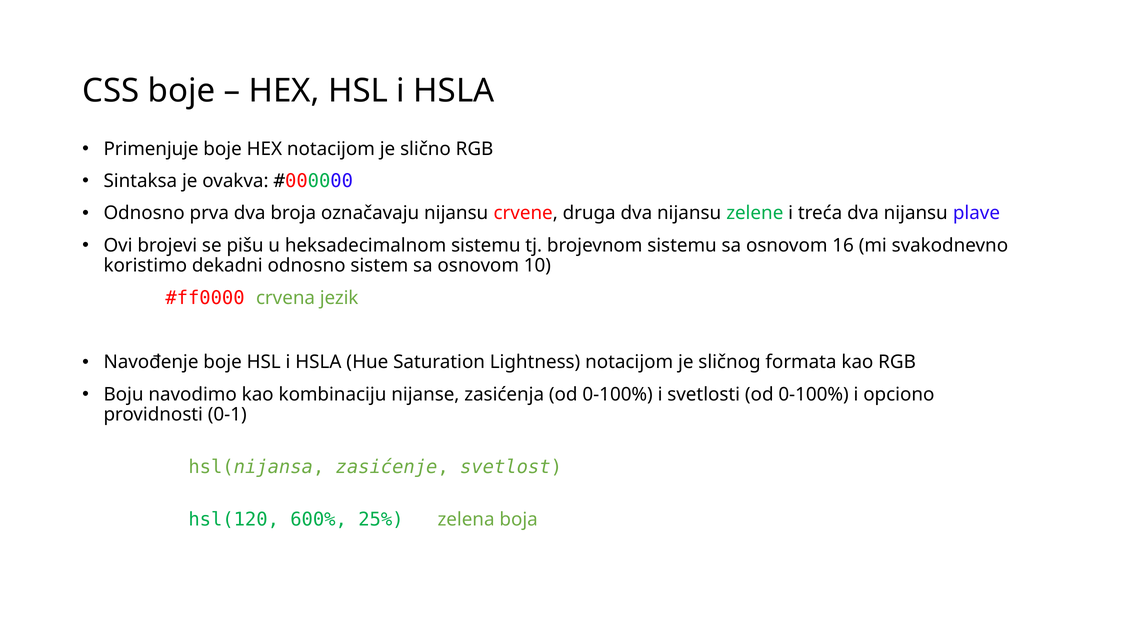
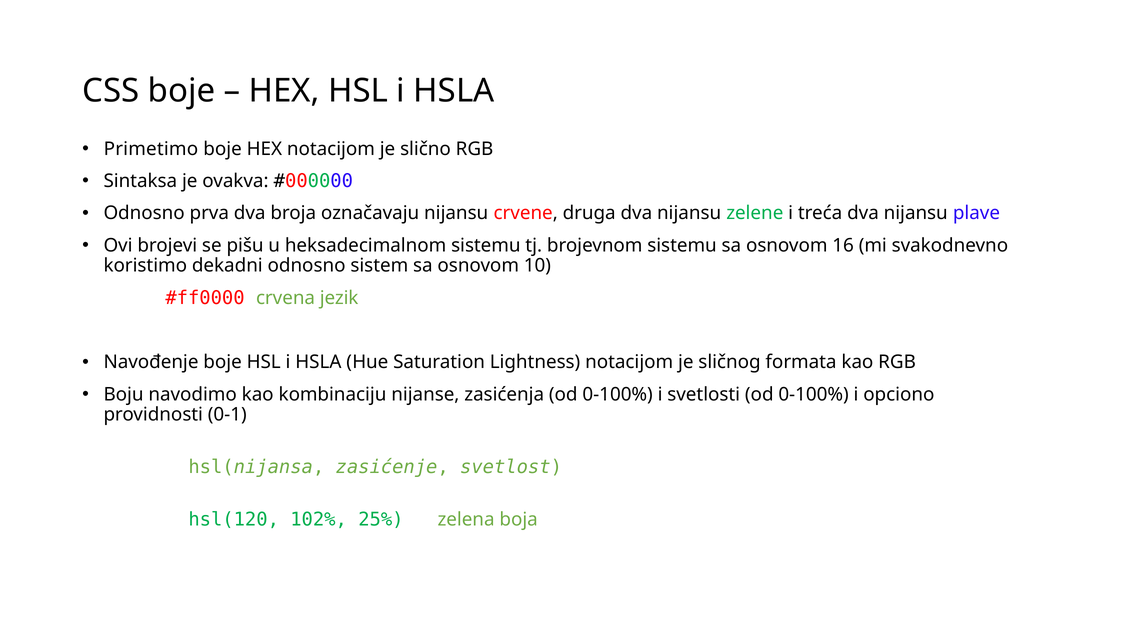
Primenjuje: Primenjuje -> Primetimo
600%: 600% -> 102%
